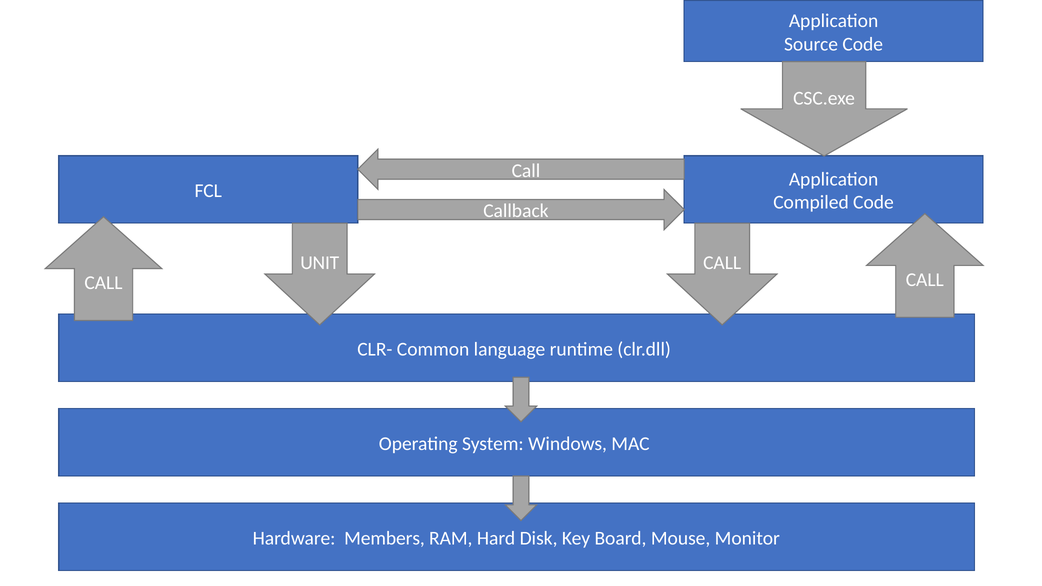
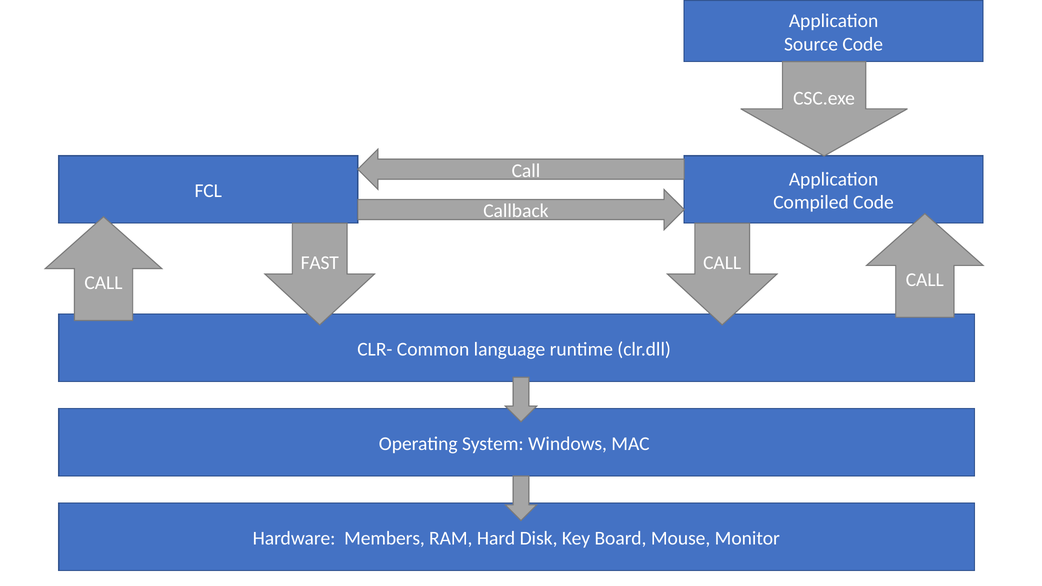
UNIT: UNIT -> FAST
